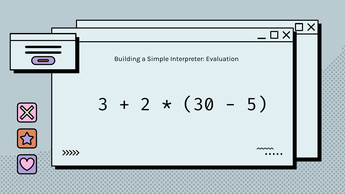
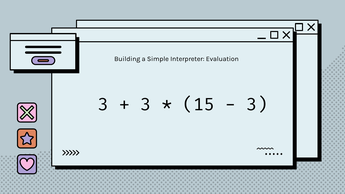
2 at (146, 105): 2 -> 3
30: 30 -> 15
5 at (257, 105): 5 -> 3
